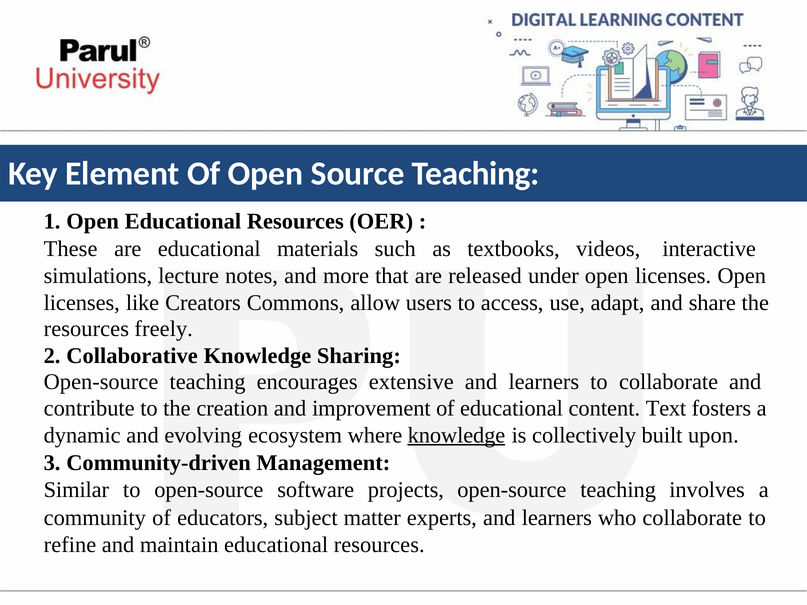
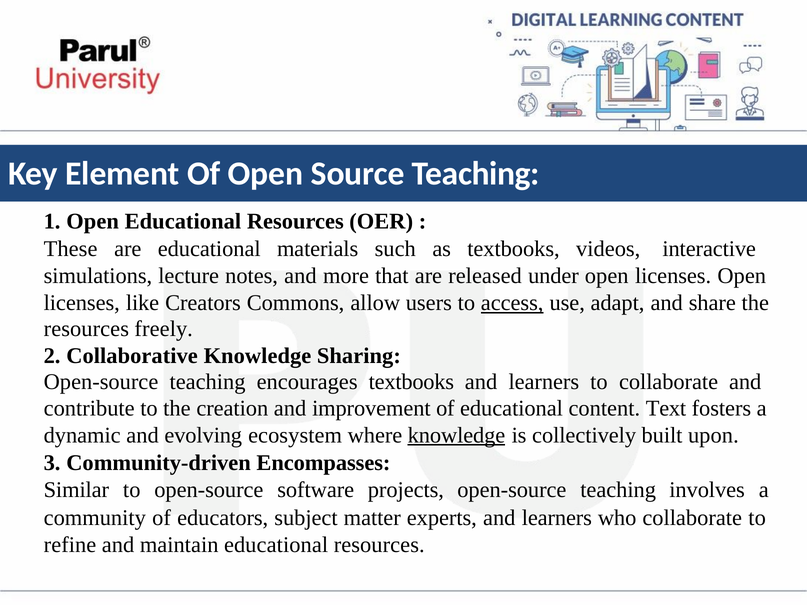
access underline: none -> present
encourages extensive: extensive -> textbooks
Management: Management -> Encompasses
